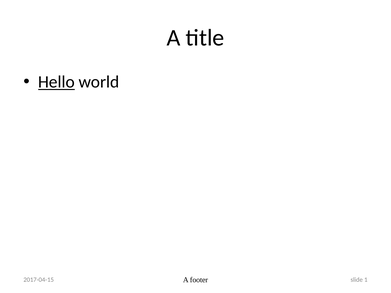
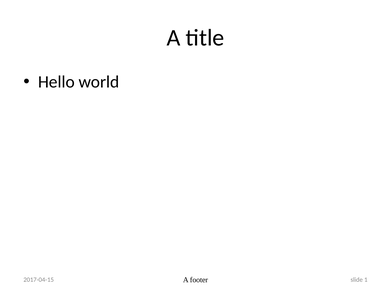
Hello underline: present -> none
